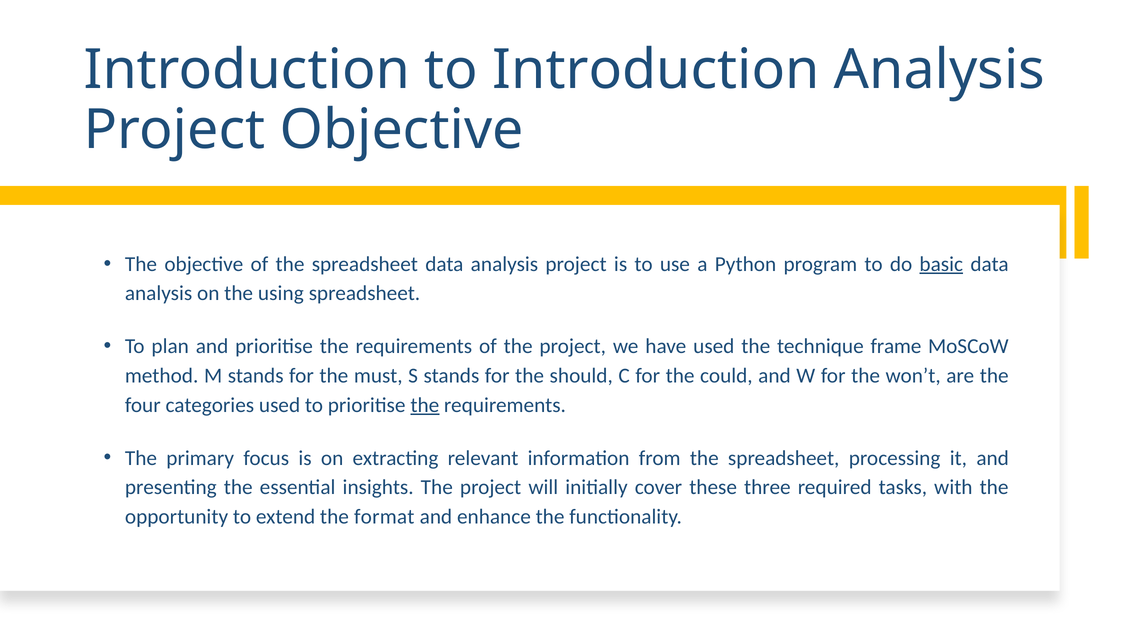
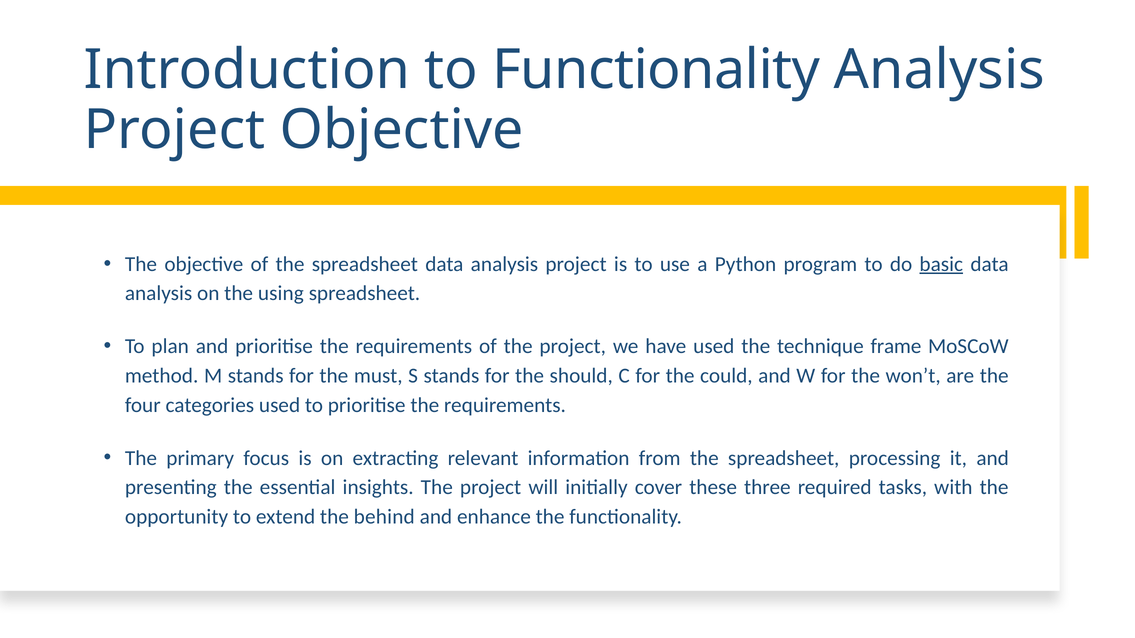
to Introduction: Introduction -> Functionality
the at (425, 405) underline: present -> none
format: format -> behind
